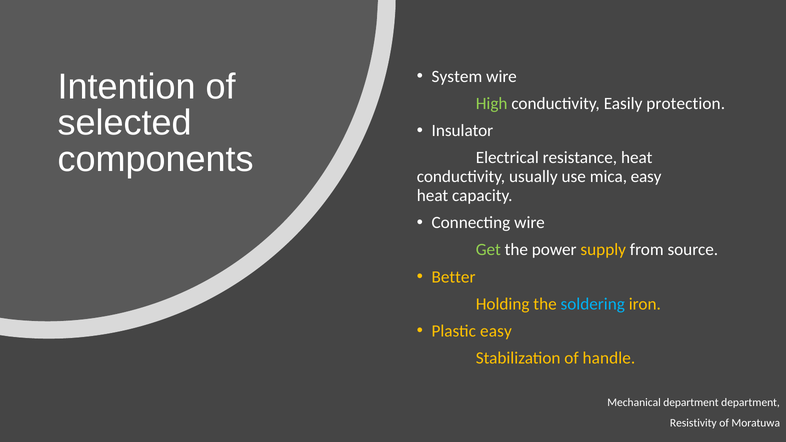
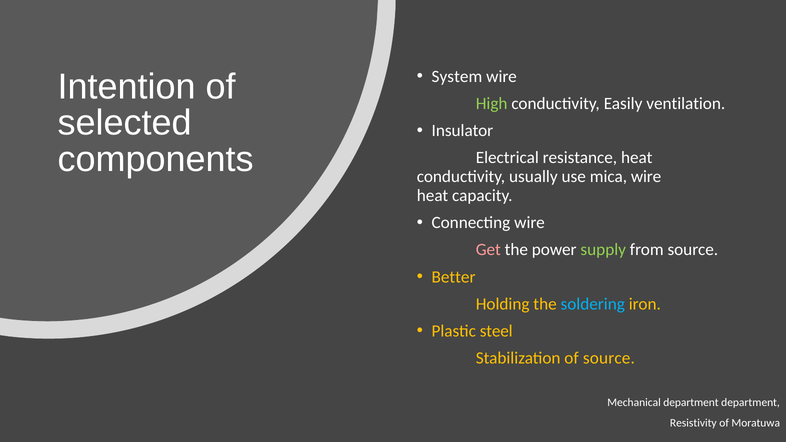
protection: protection -> ventilation
mica easy: easy -> wire
Get colour: light green -> pink
supply colour: yellow -> light green
Plastic easy: easy -> steel
of handle: handle -> source
